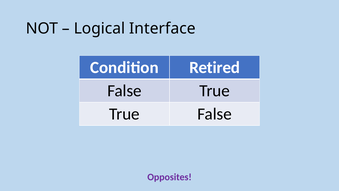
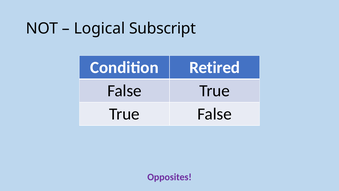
Interface: Interface -> Subscript
